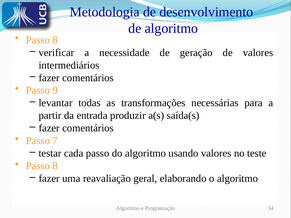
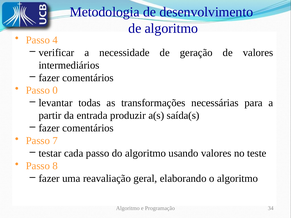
8 at (55, 40): 8 -> 4
9: 9 -> 0
